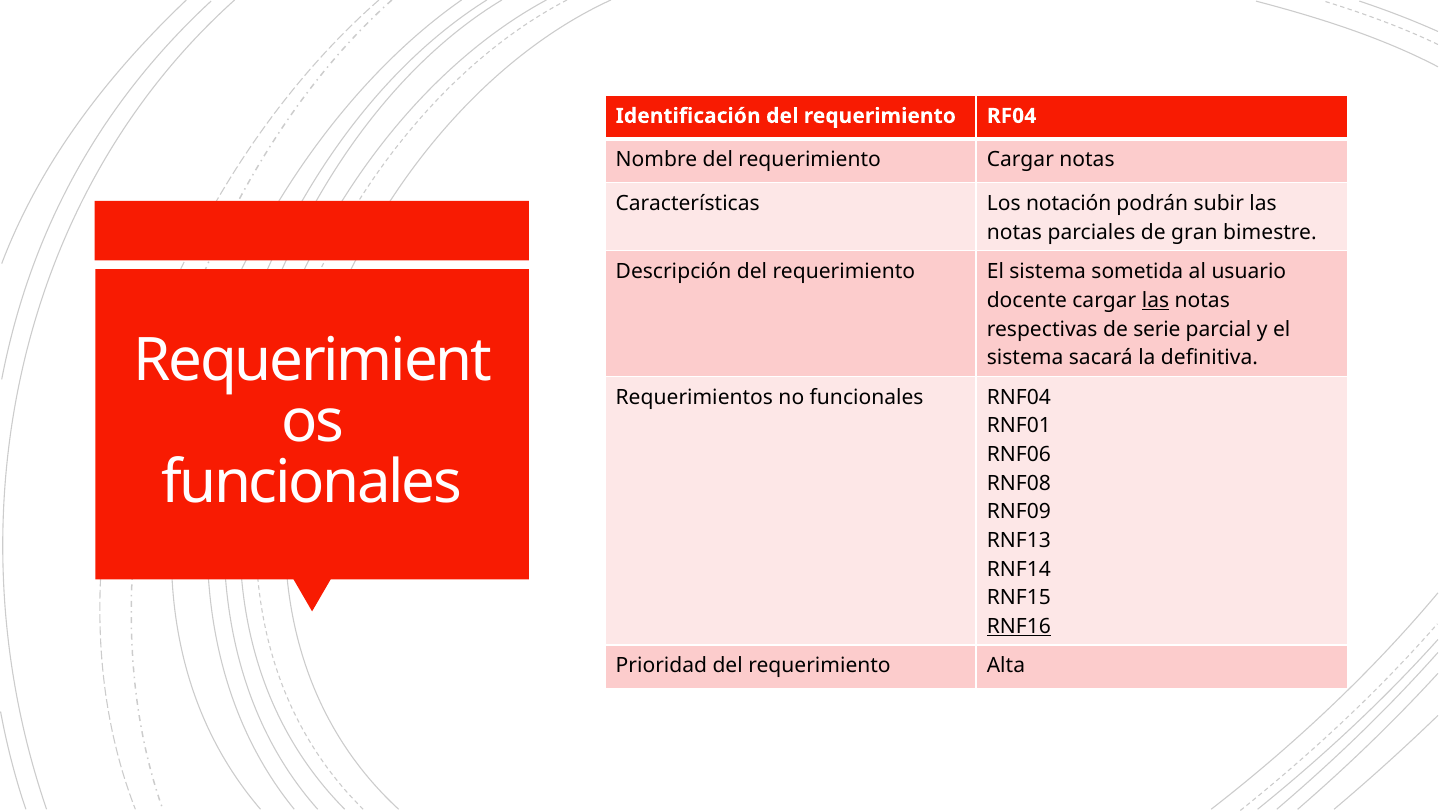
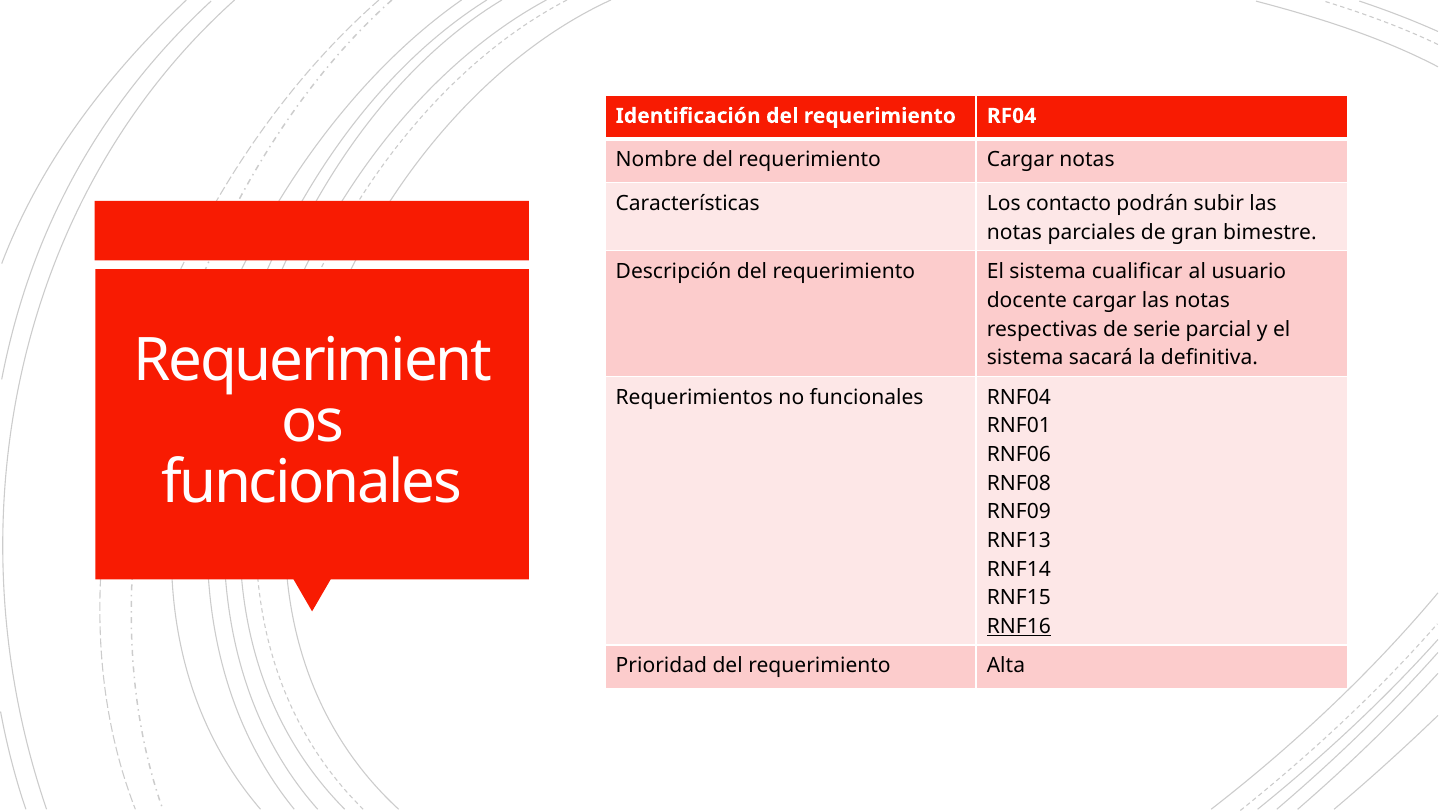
notación: notación -> contacto
sometida: sometida -> cualificar
las at (1155, 300) underline: present -> none
